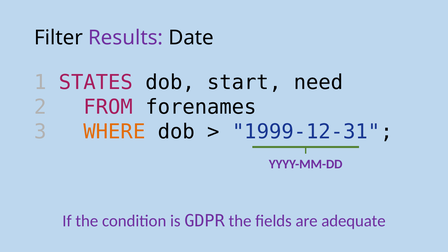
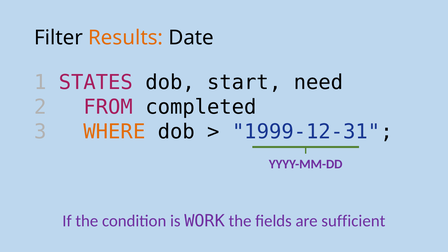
Results colour: purple -> orange
forenames: forenames -> completed
GDPR: GDPR -> WORK
adequate: adequate -> sufficient
